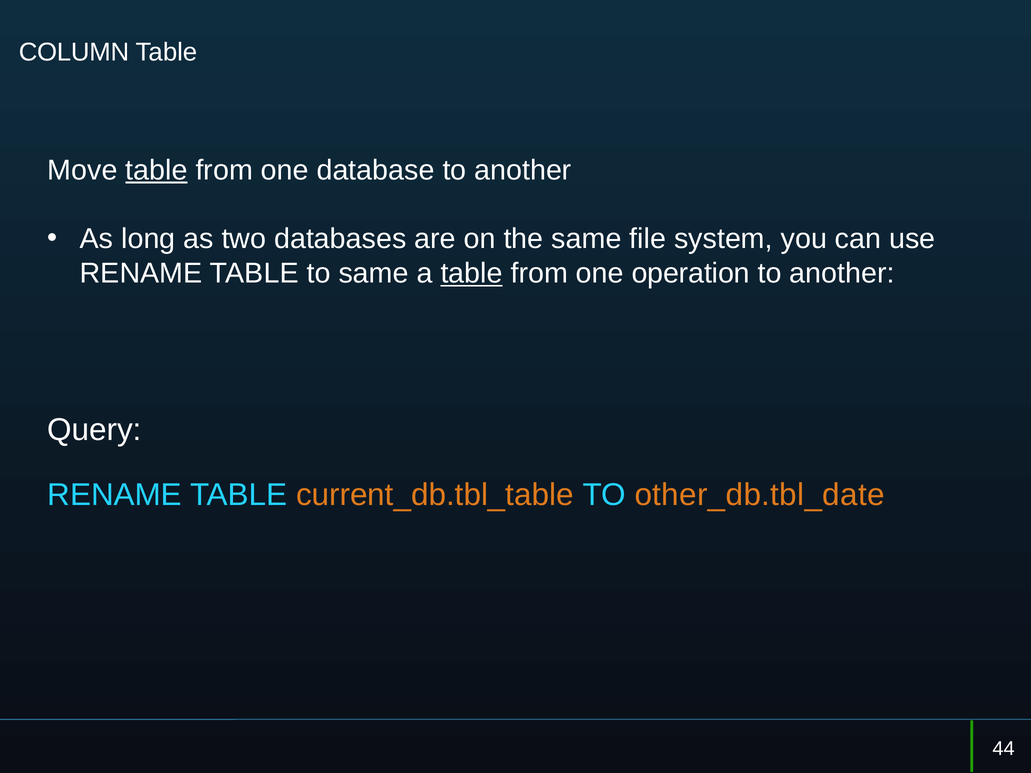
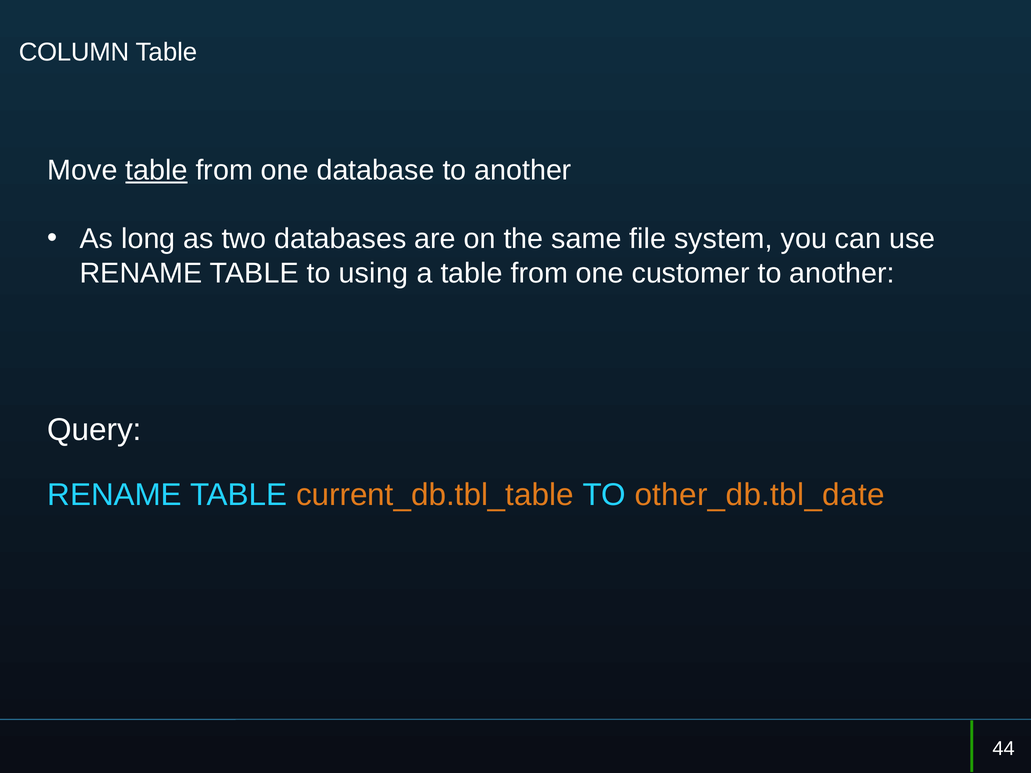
to same: same -> using
table at (472, 273) underline: present -> none
operation: operation -> customer
